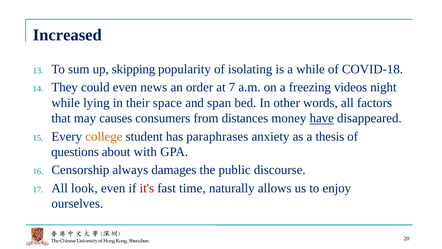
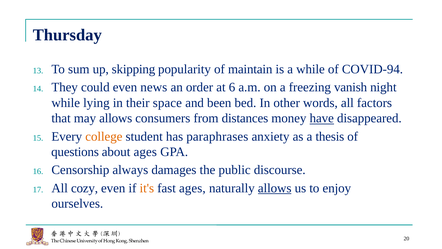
Increased: Increased -> Thursday
isolating: isolating -> maintain
COVID-18: COVID-18 -> COVID-94
7: 7 -> 6
videos: videos -> vanish
span: span -> been
may causes: causes -> allows
about with: with -> ages
look: look -> cozy
it's colour: red -> orange
fast time: time -> ages
allows at (275, 188) underline: none -> present
